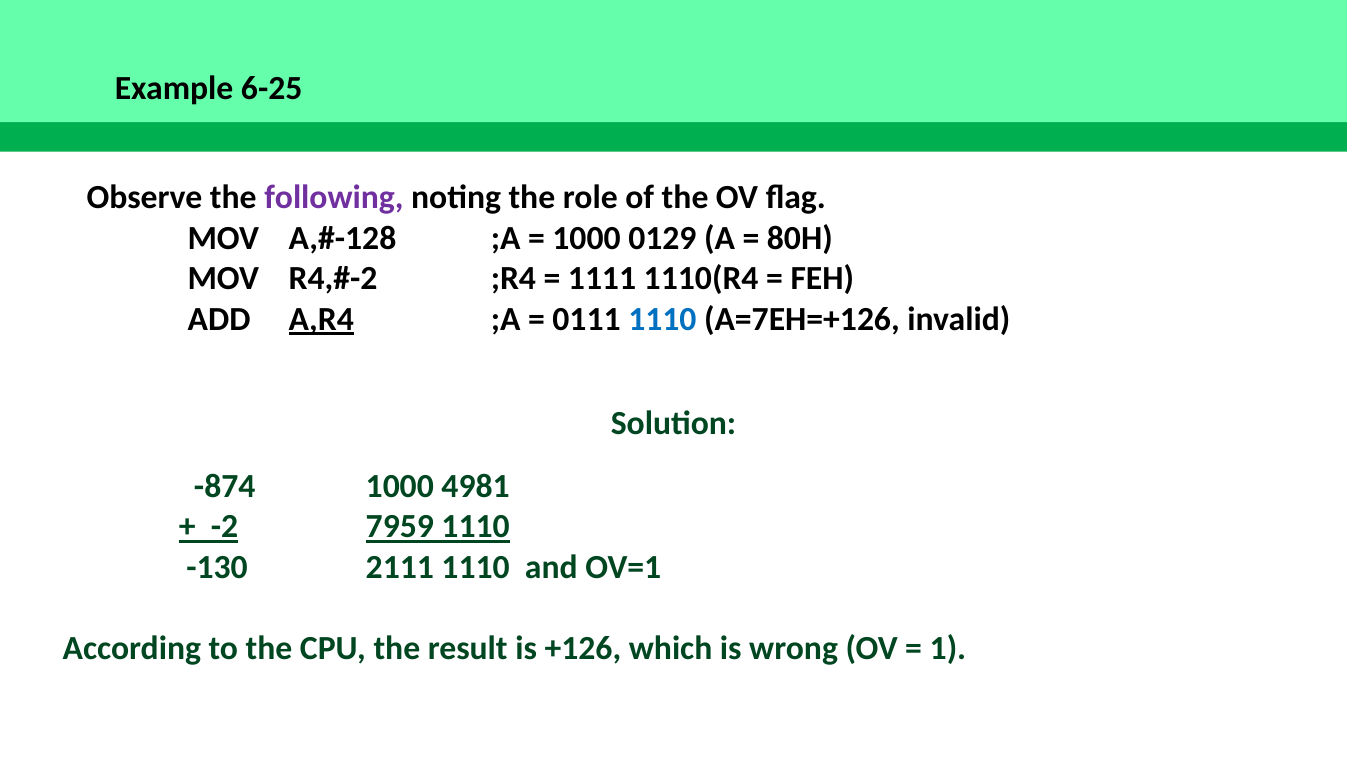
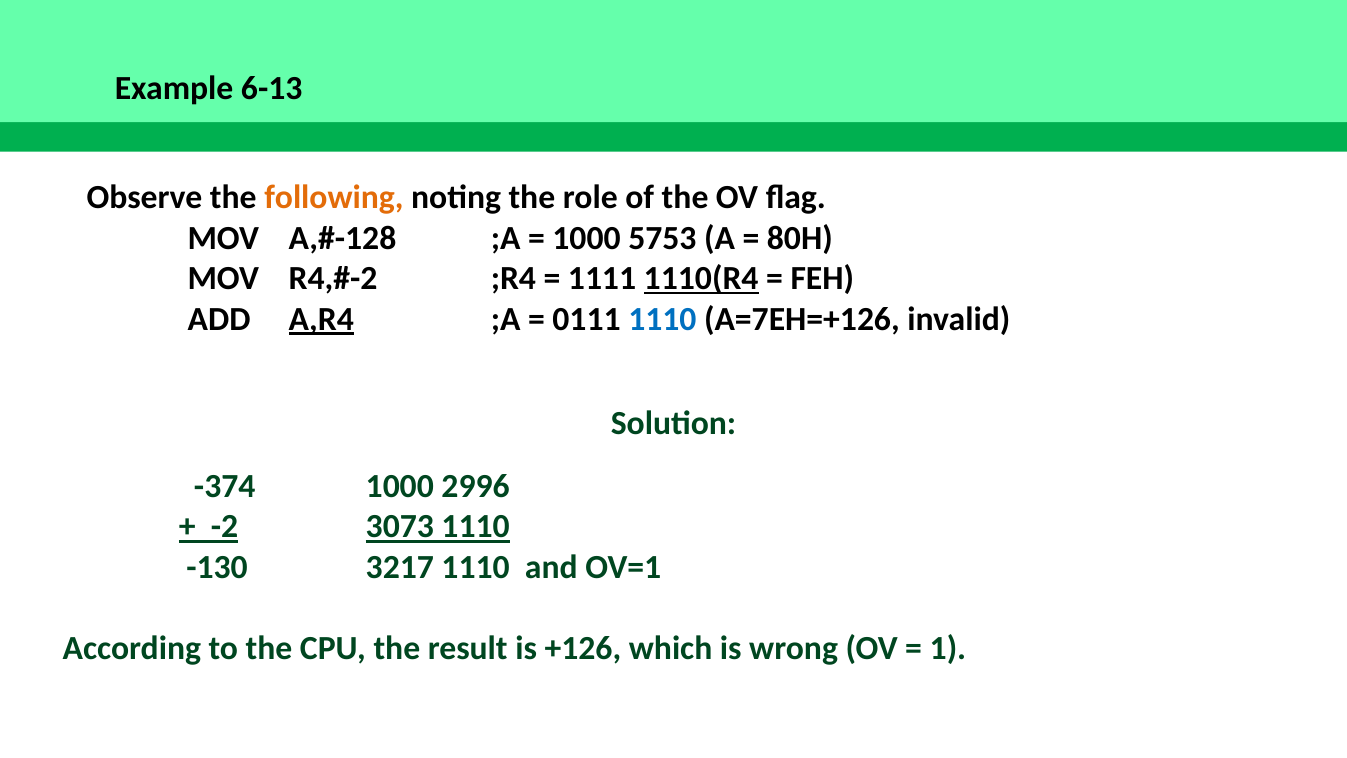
6-25: 6-25 -> 6-13
following colour: purple -> orange
0129: 0129 -> 5753
1110(R4 underline: none -> present
-874: -874 -> -374
4981: 4981 -> 2996
7959: 7959 -> 3073
2111: 2111 -> 3217
